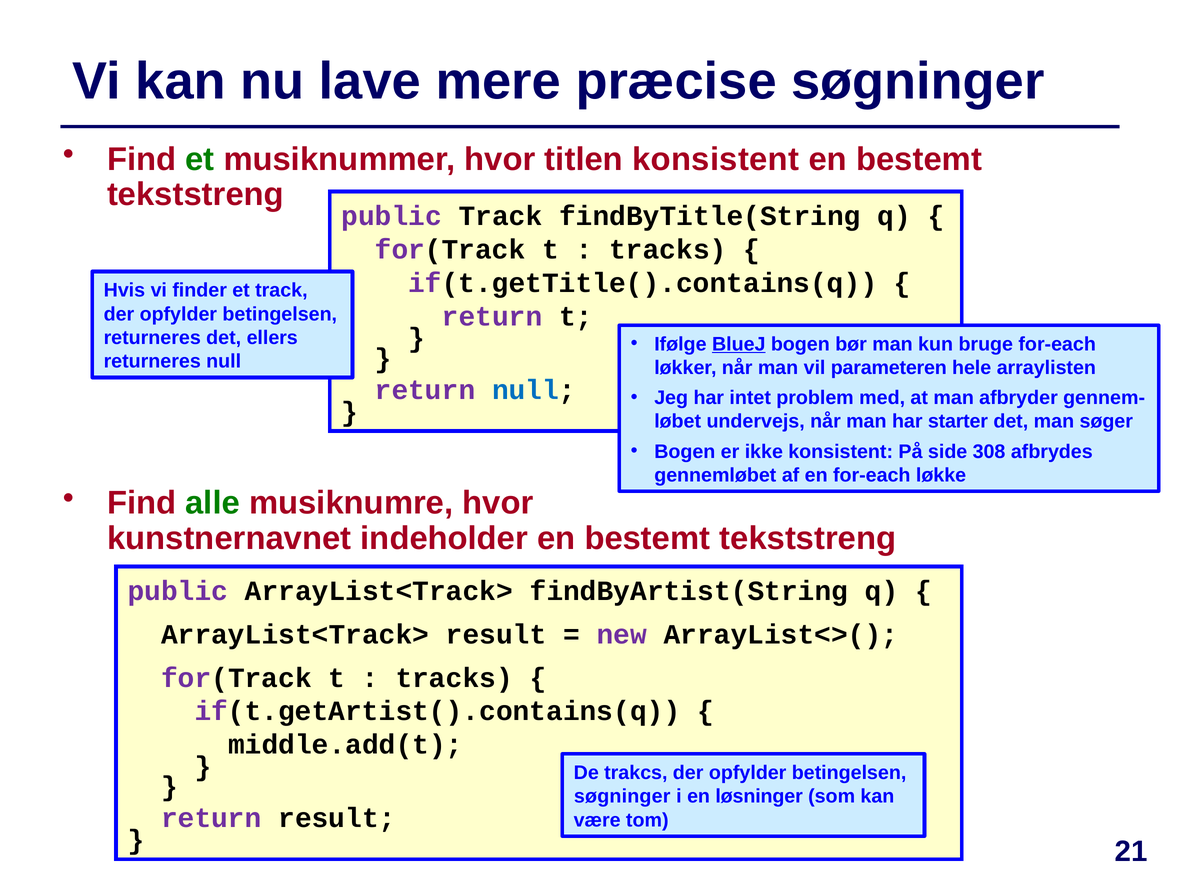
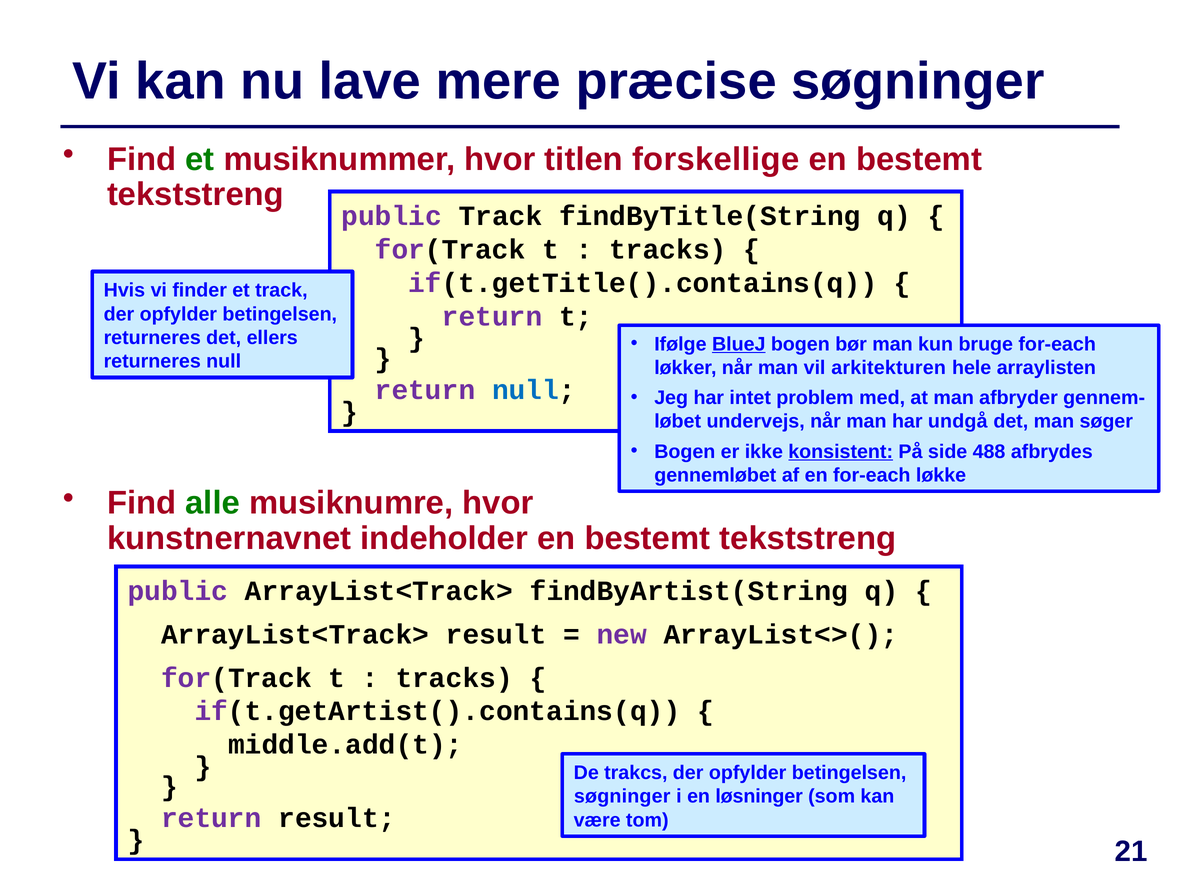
titlen konsistent: konsistent -> forskellige
parameteren: parameteren -> arkitekturen
starter: starter -> undgå
konsistent at (841, 452) underline: none -> present
308: 308 -> 488
